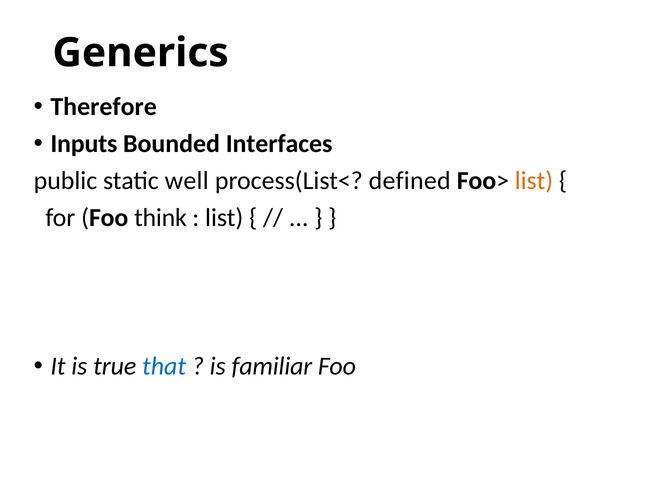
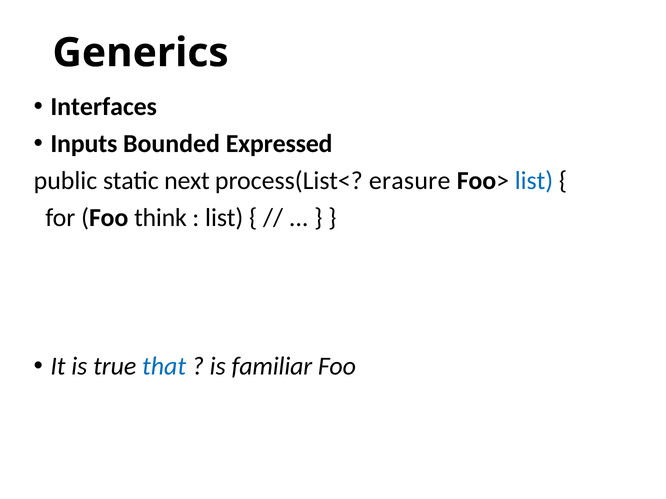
Therefore: Therefore -> Interfaces
Interfaces: Interfaces -> Expressed
well: well -> next
defined: defined -> erasure
list at (534, 181) colour: orange -> blue
